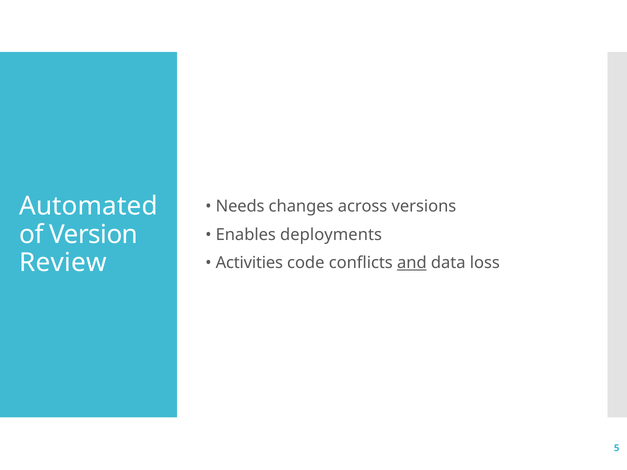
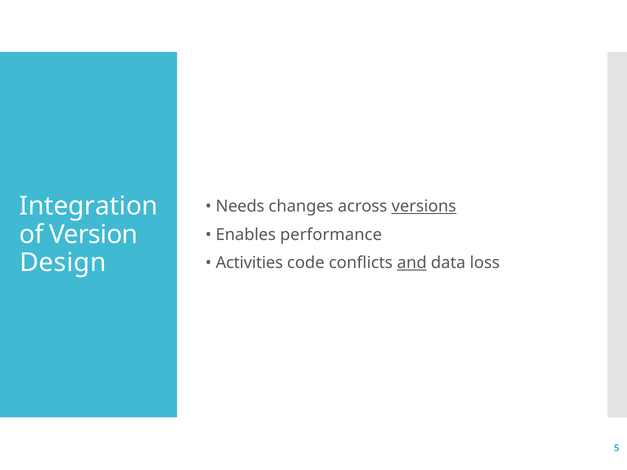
Automated: Automated -> Integration
versions underline: none -> present
deployments: deployments -> performance
Review: Review -> Design
